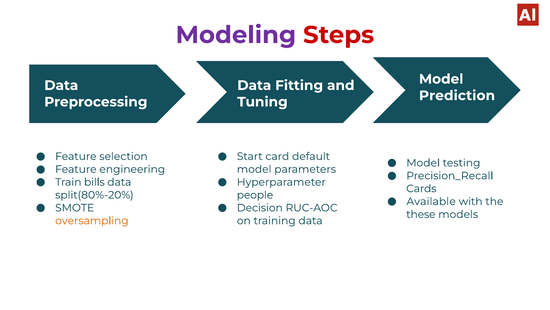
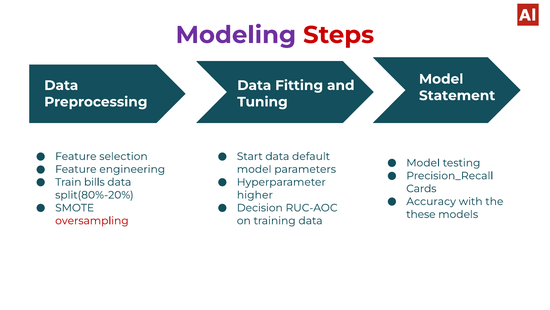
Prediction: Prediction -> Statement
Start card: card -> data
people: people -> higher
Available: Available -> Accuracy
oversampling colour: orange -> red
